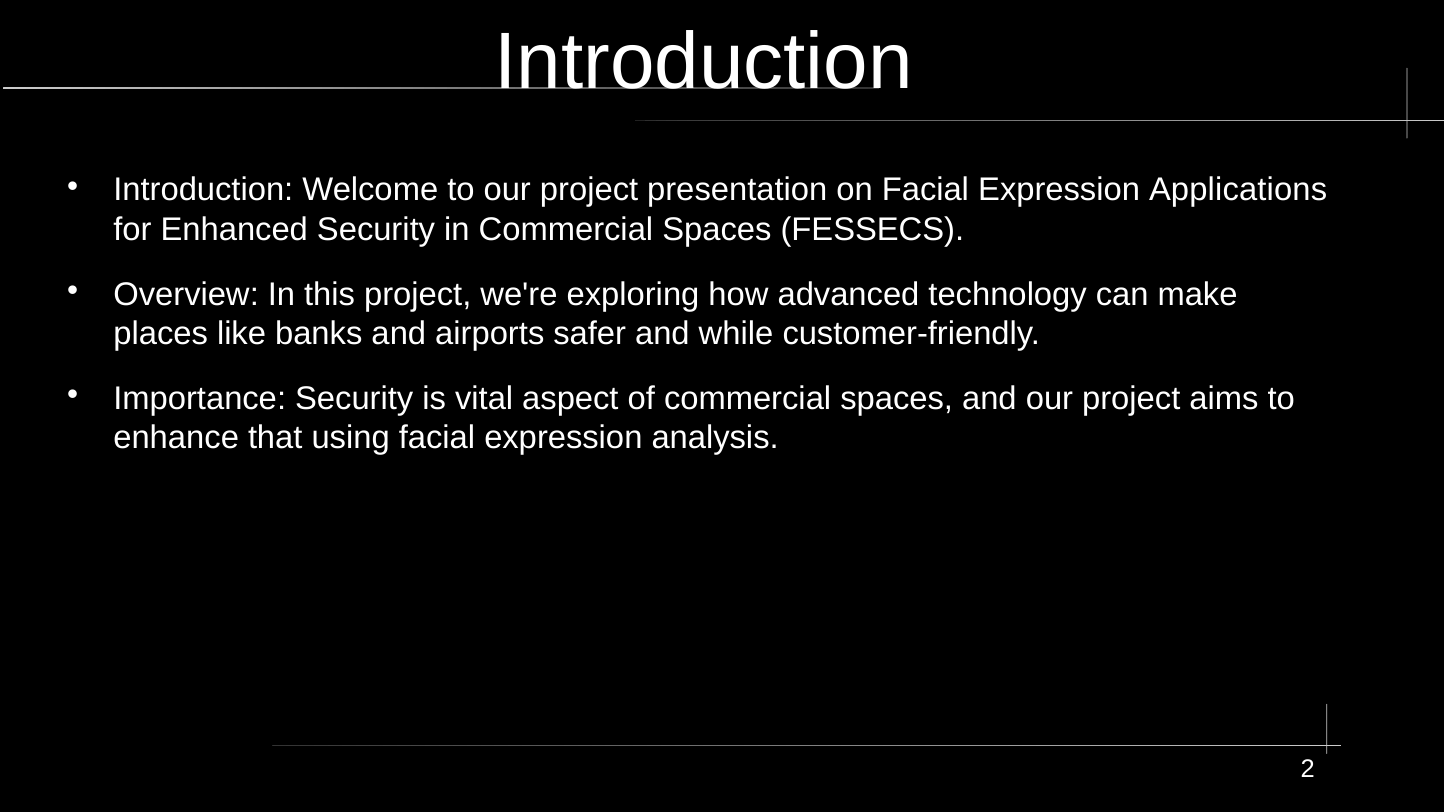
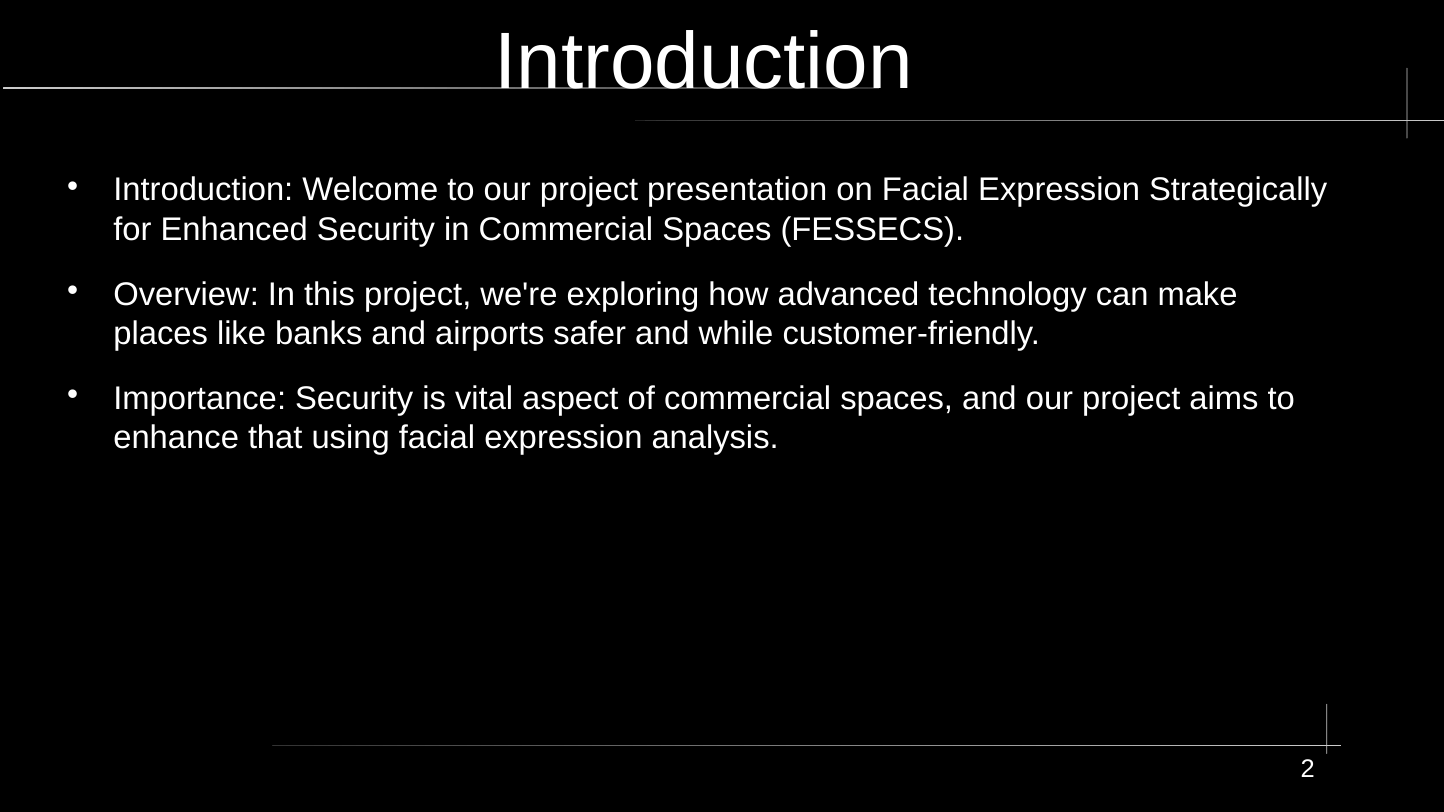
Applications: Applications -> Strategically
